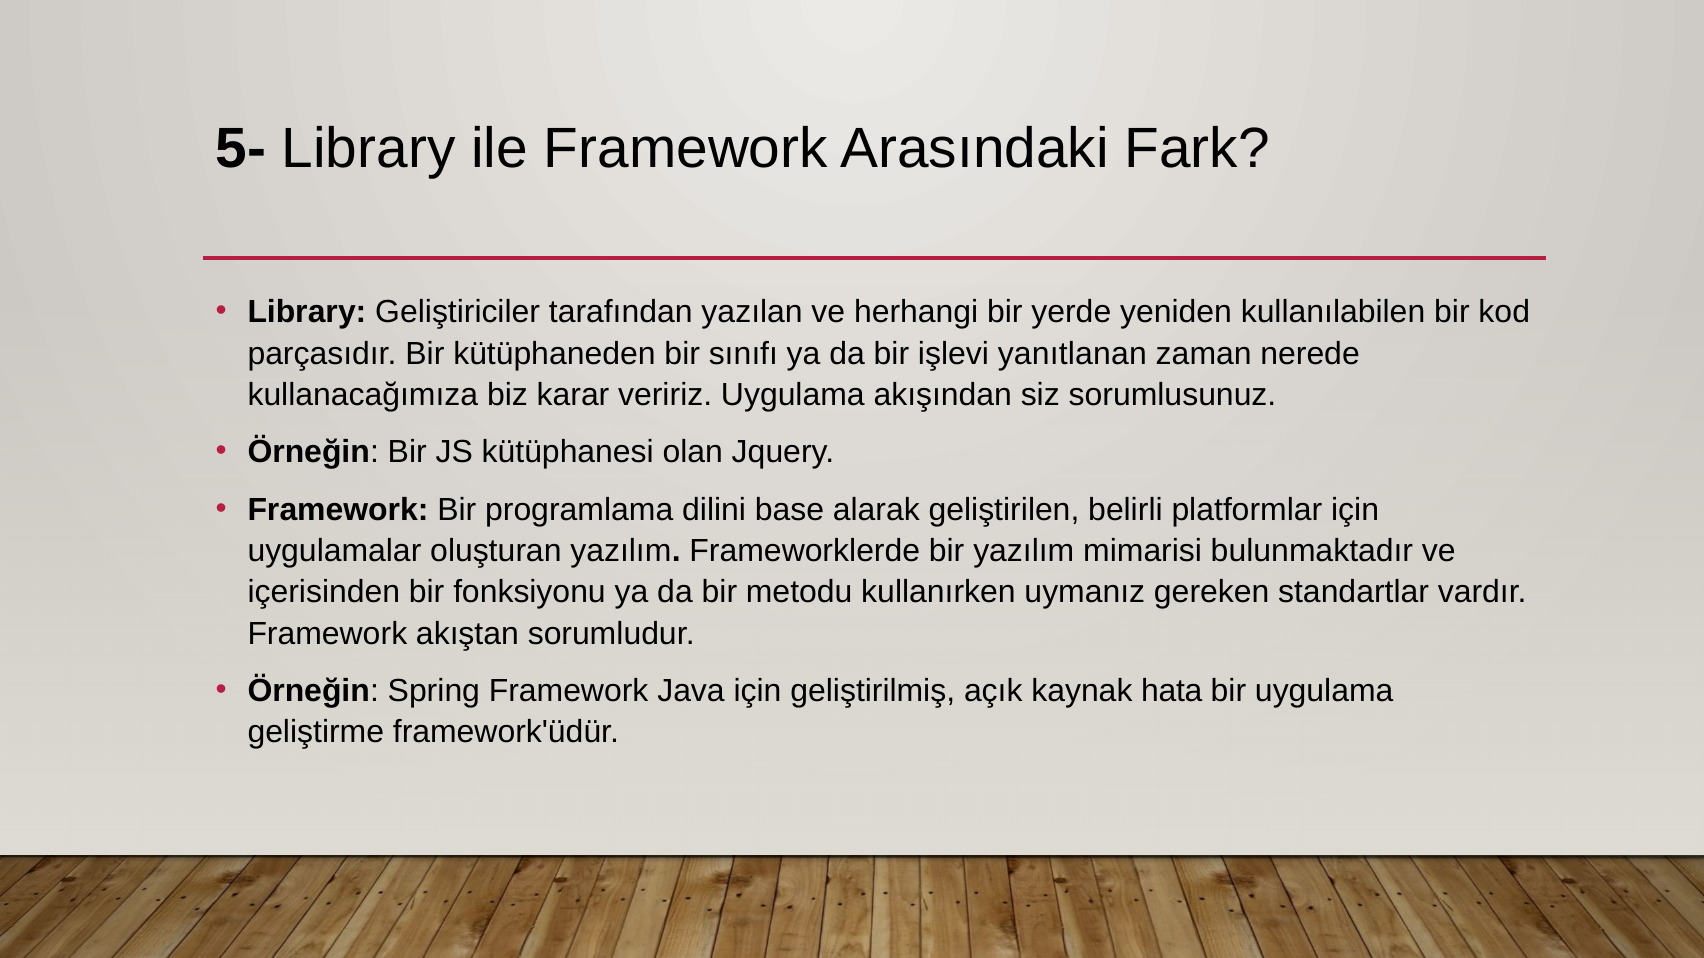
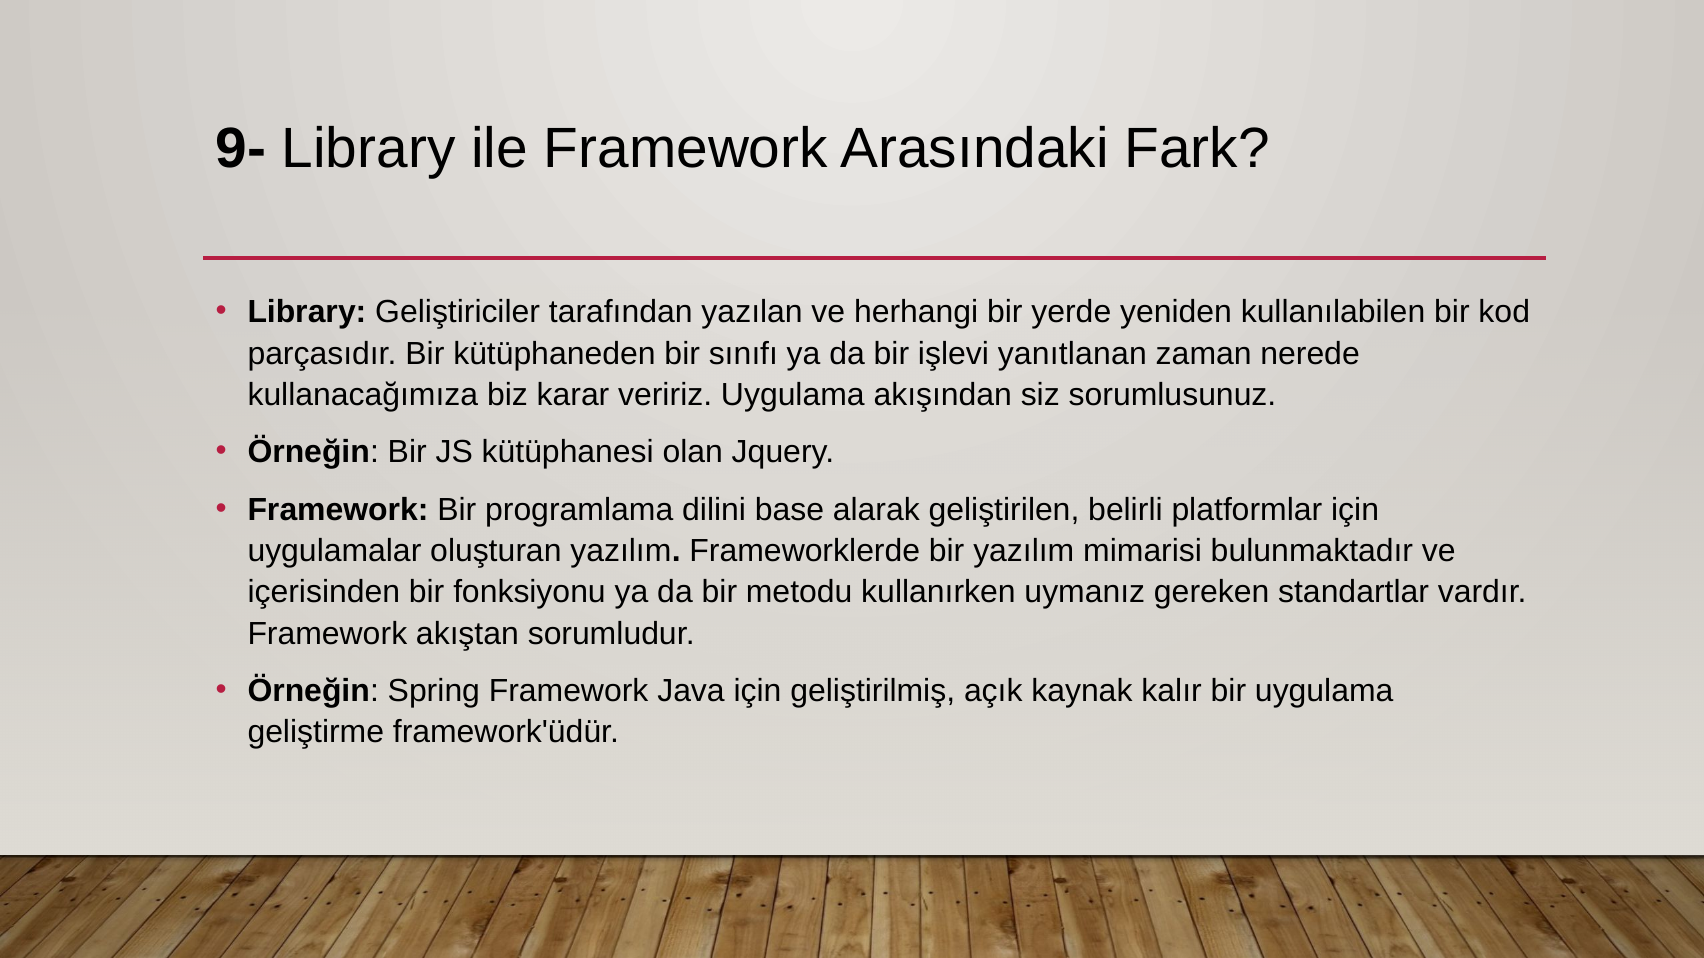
5-: 5- -> 9-
hata: hata -> kalır
